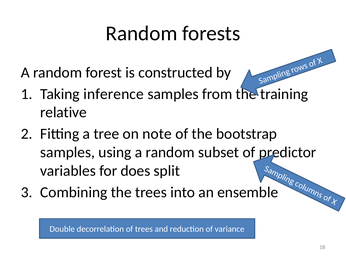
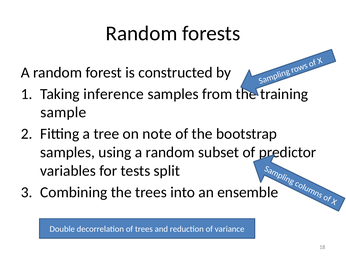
relative: relative -> sample
does: does -> tests
